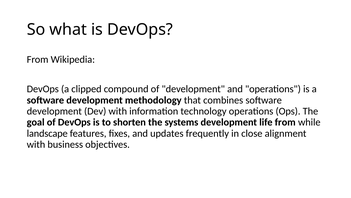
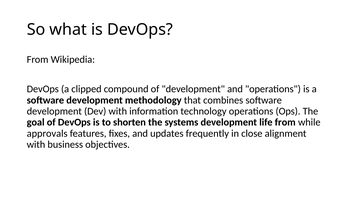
landscape: landscape -> approvals
